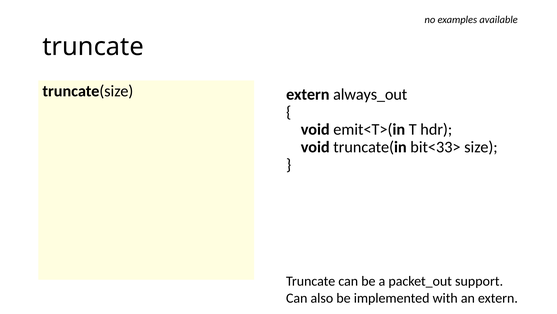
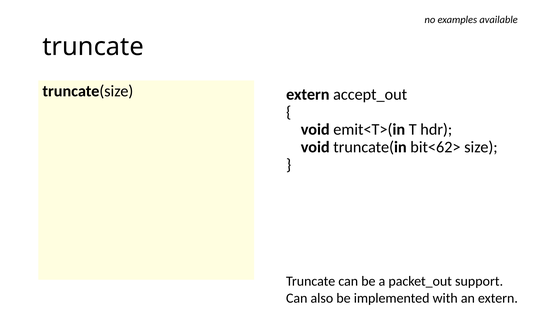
always_out: always_out -> accept_out
bit<33>: bit<33> -> bit<62>
